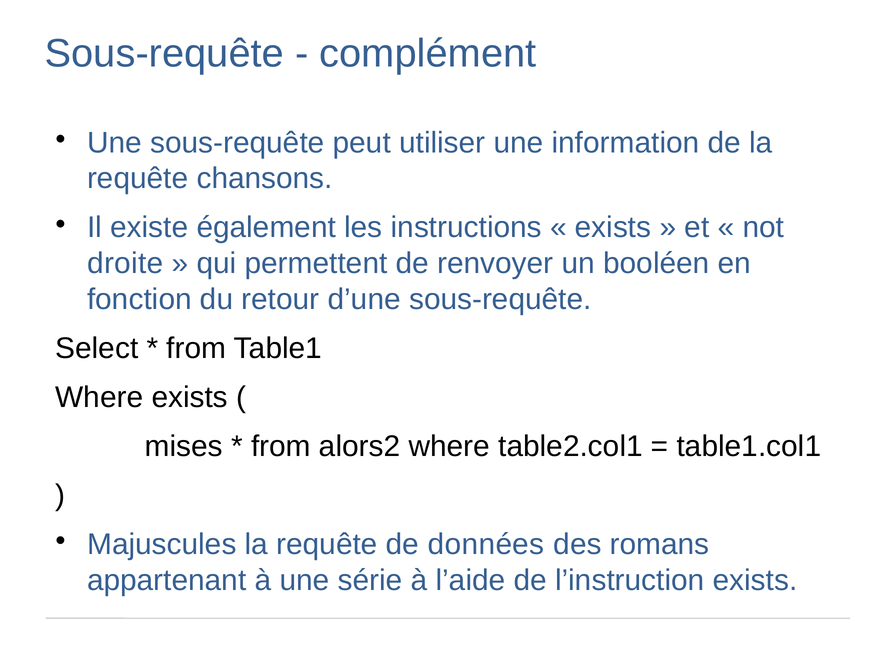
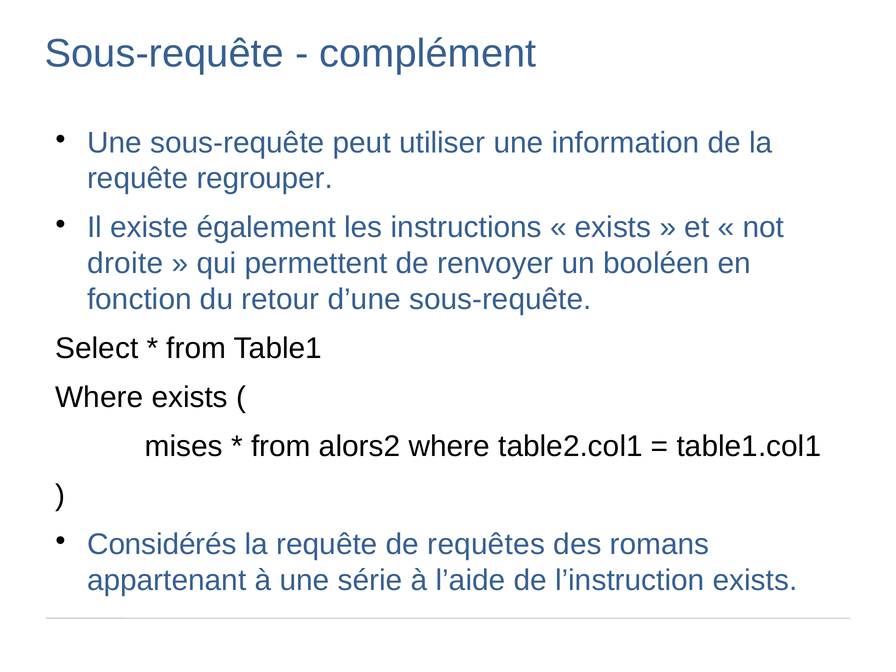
chansons: chansons -> regrouper
Majuscules: Majuscules -> Considérés
données: données -> requêtes
